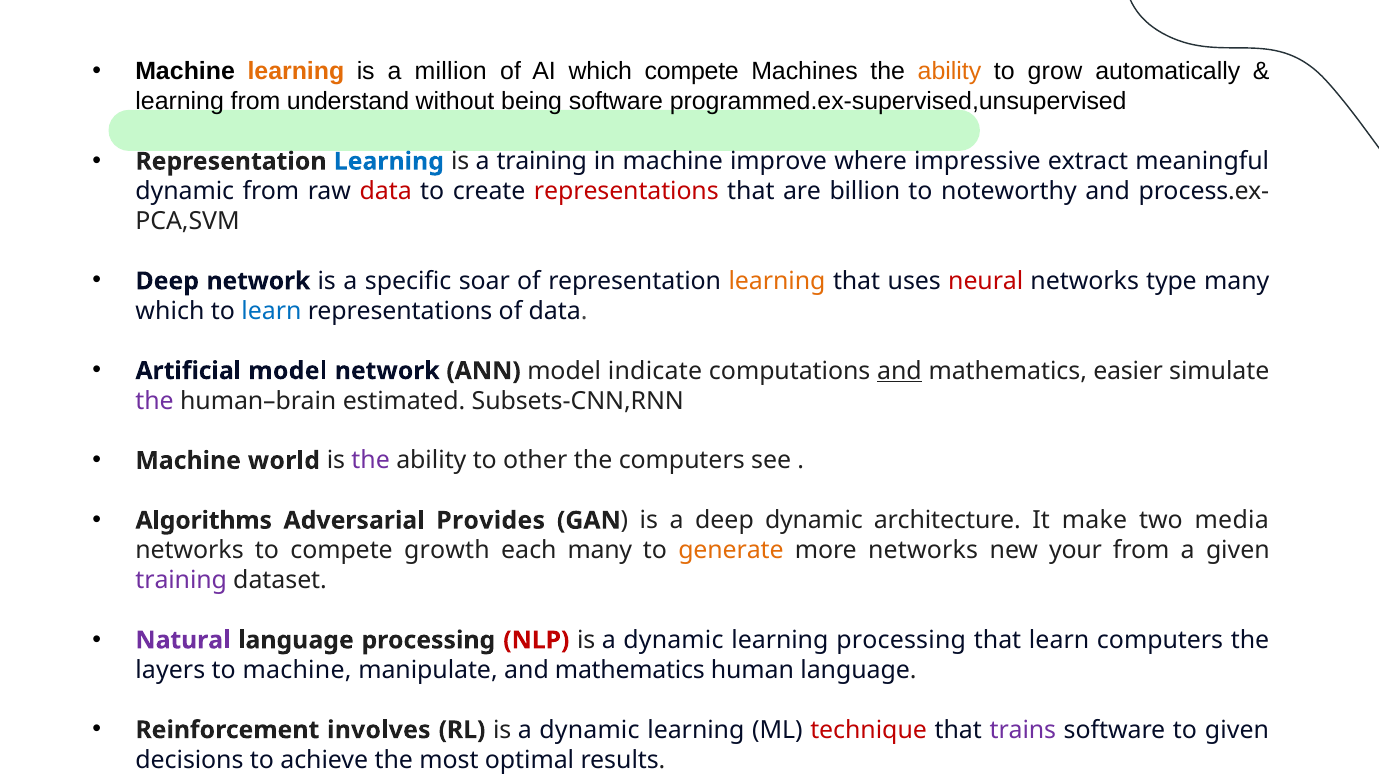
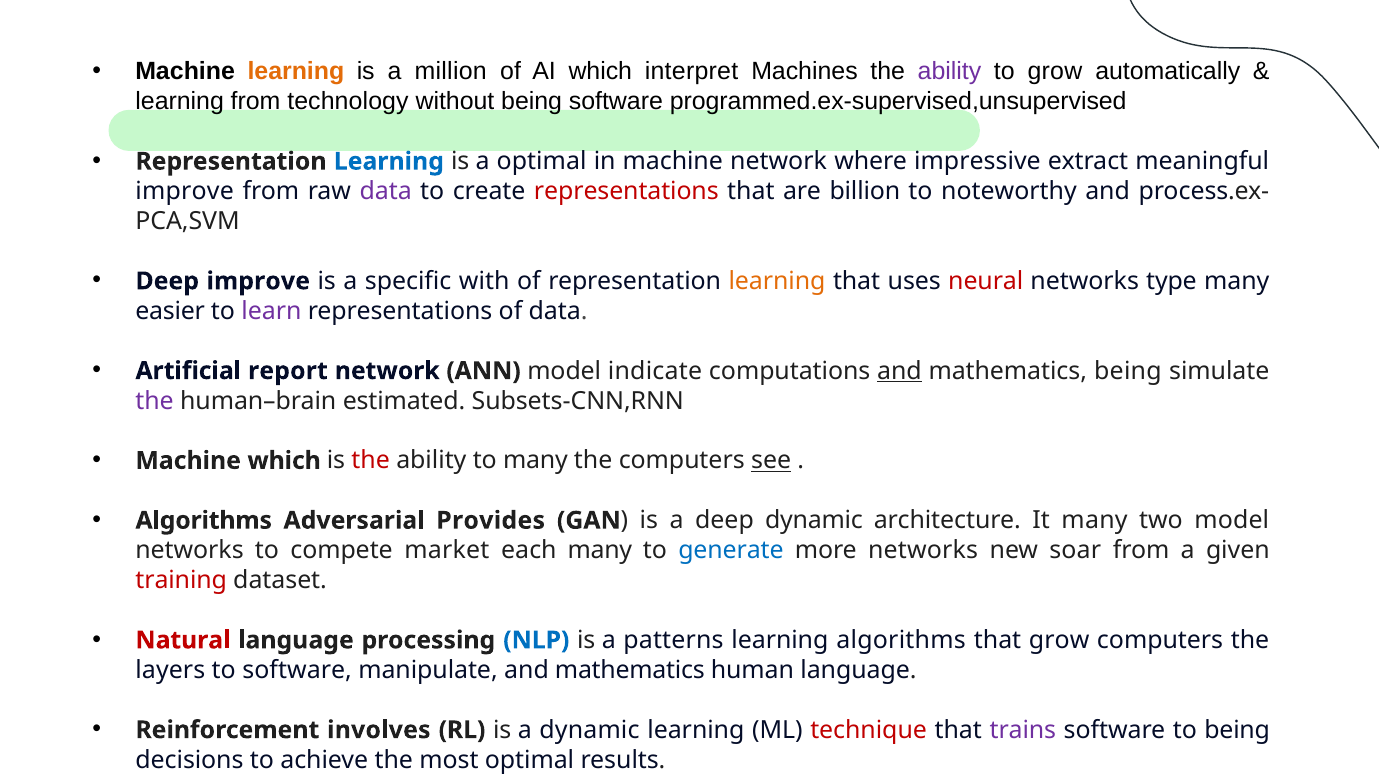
which compete: compete -> interpret
ability at (950, 72) colour: orange -> purple
understand: understand -> technology
a training: training -> optimal
machine improve: improve -> network
dynamic at (185, 191): dynamic -> improve
data at (386, 191) colour: red -> purple
Deep network: network -> improve
soar: soar -> with
which at (170, 311): which -> easier
learn at (271, 311) colour: blue -> purple
Artificial model: model -> report
mathematics easier: easier -> being
Machine world: world -> which
the at (371, 460) colour: purple -> red
to other: other -> many
see underline: none -> present
It make: make -> many
two media: media -> model
growth: growth -> market
generate colour: orange -> blue
your: your -> soar
training at (181, 580) colour: purple -> red
Natural colour: purple -> red
NLP colour: red -> blue
dynamic at (673, 640): dynamic -> patterns
learning processing: processing -> algorithms
that learn: learn -> grow
to machine: machine -> software
to given: given -> being
